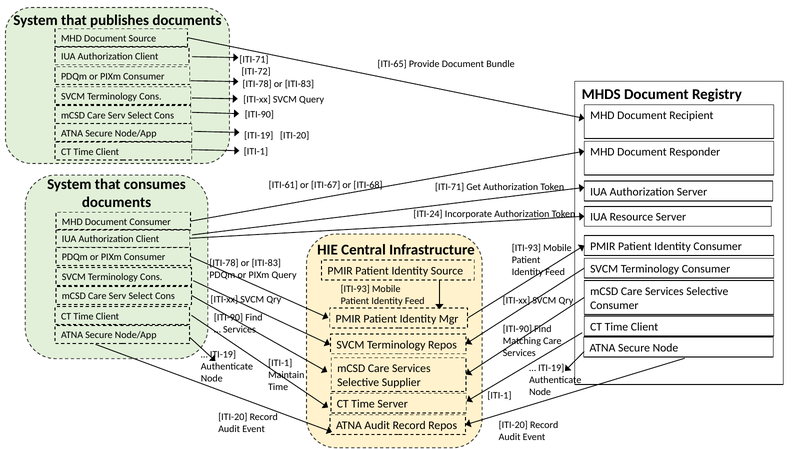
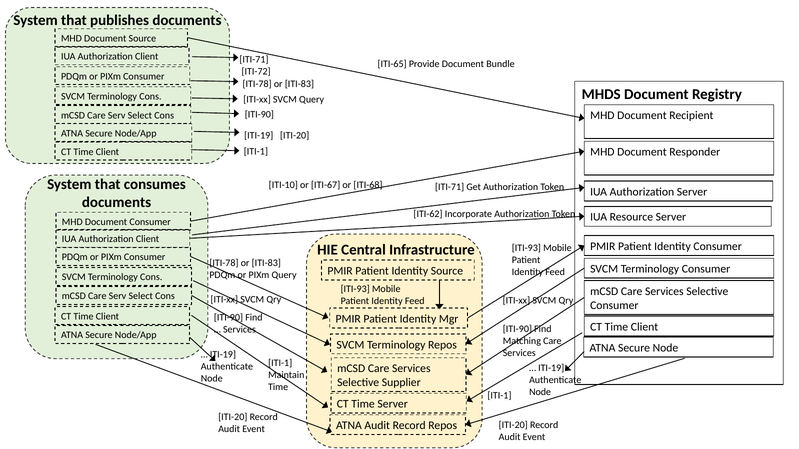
ITI-61: ITI-61 -> ITI-10
ITI-24: ITI-24 -> ITI-62
